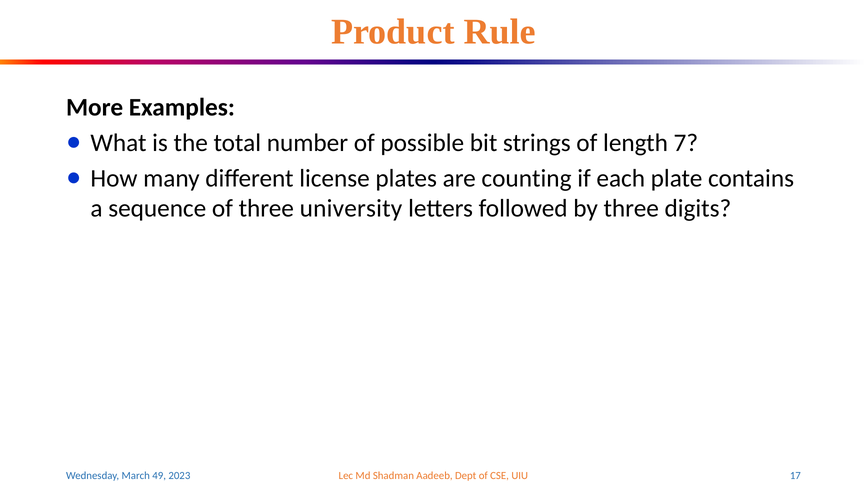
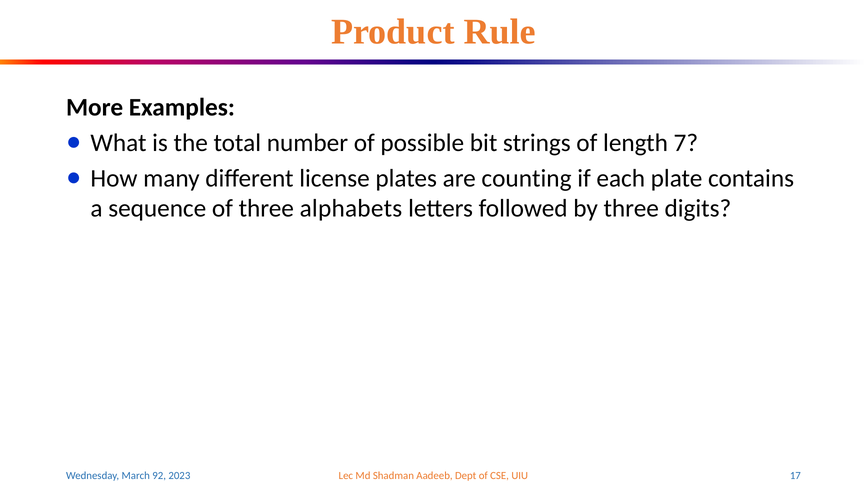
university: university -> alphabets
49: 49 -> 92
